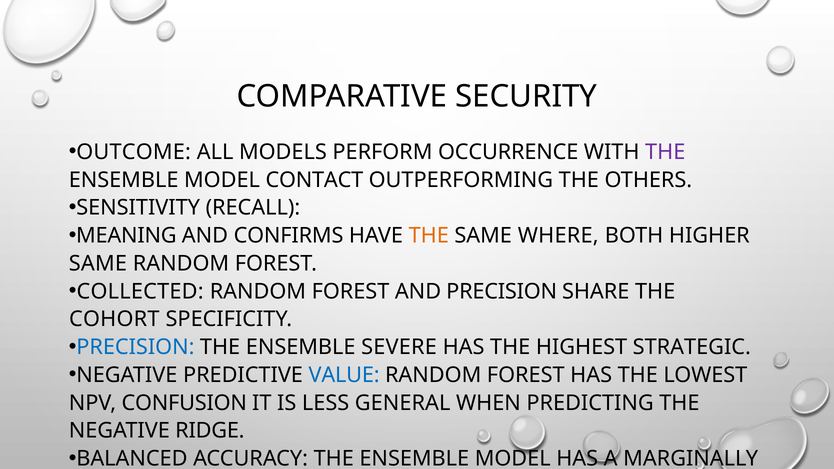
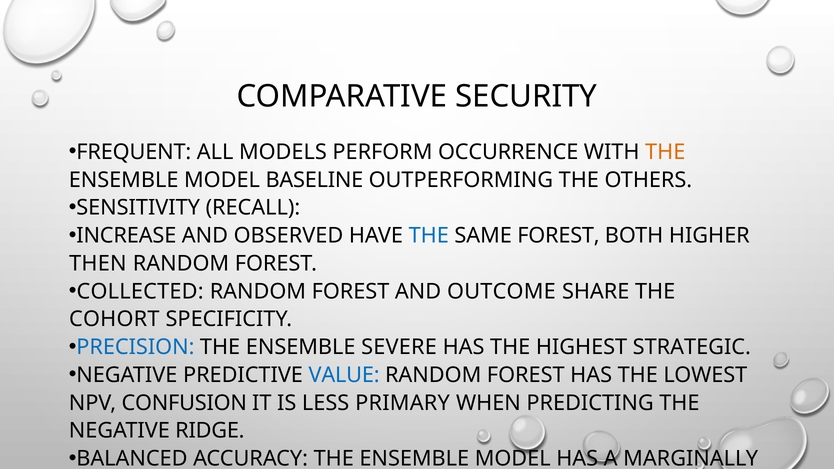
OUTCOME: OUTCOME -> FREQUENT
THE at (665, 152) colour: purple -> orange
CONTACT: CONTACT -> BASELINE
MEANING: MEANING -> INCREASE
CONFIRMS: CONFIRMS -> OBSERVED
THE at (429, 236) colour: orange -> blue
SAME WHERE: WHERE -> FOREST
SAME at (98, 264): SAME -> THEN
AND PRECISION: PRECISION -> OUTCOME
GENERAL: GENERAL -> PRIMARY
